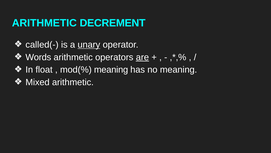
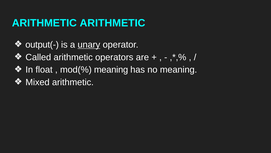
ARITHMETIC DECREMENT: DECREMENT -> ARITHMETIC
called(-: called(- -> output(-
Words: Words -> Called
are underline: present -> none
